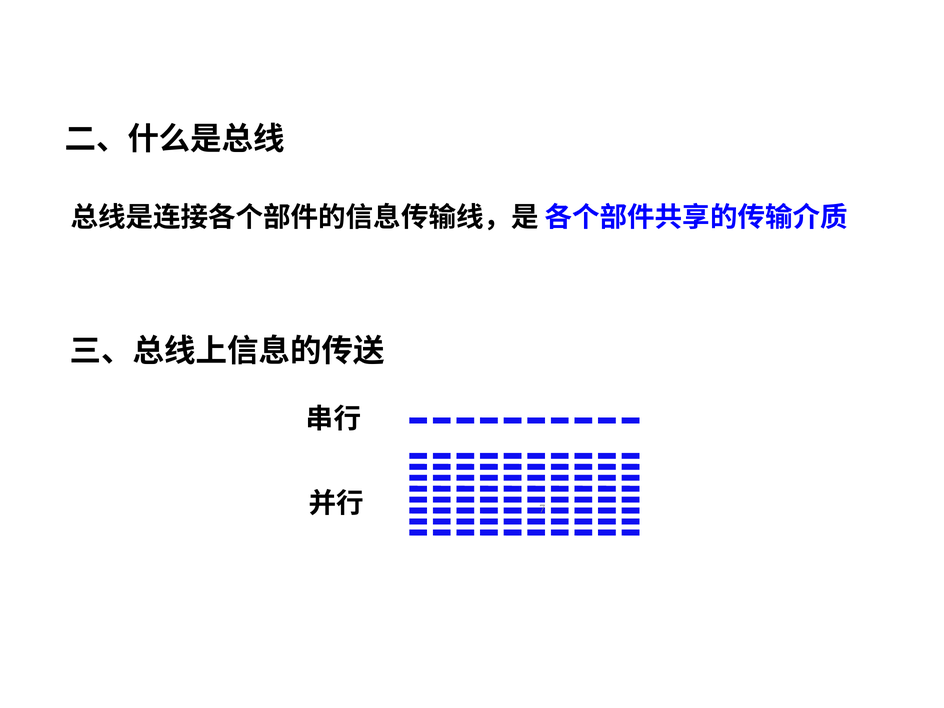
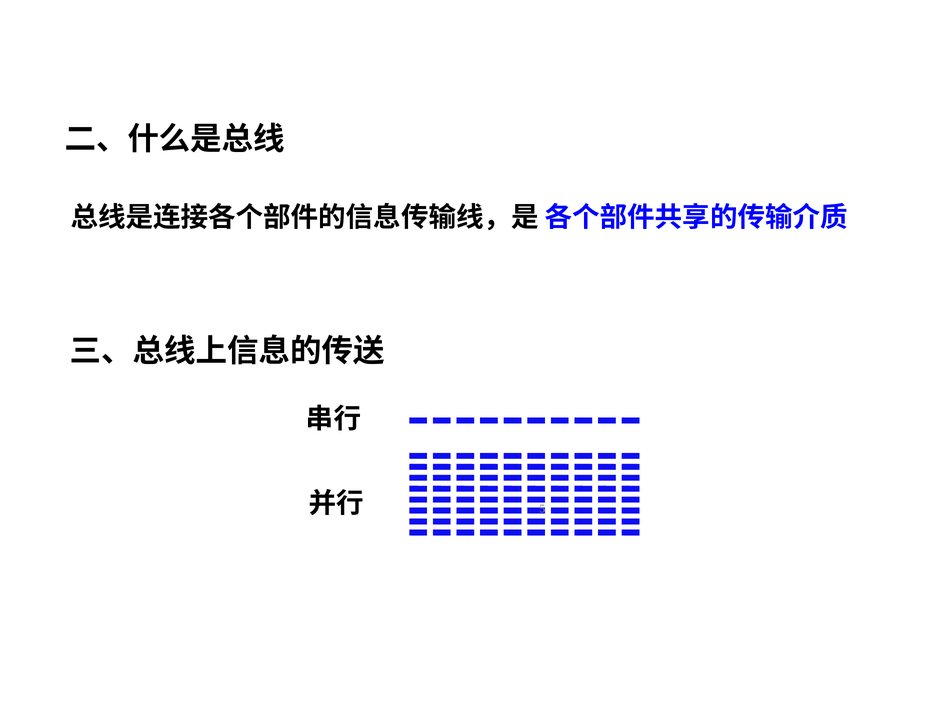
7: 7 -> 5
